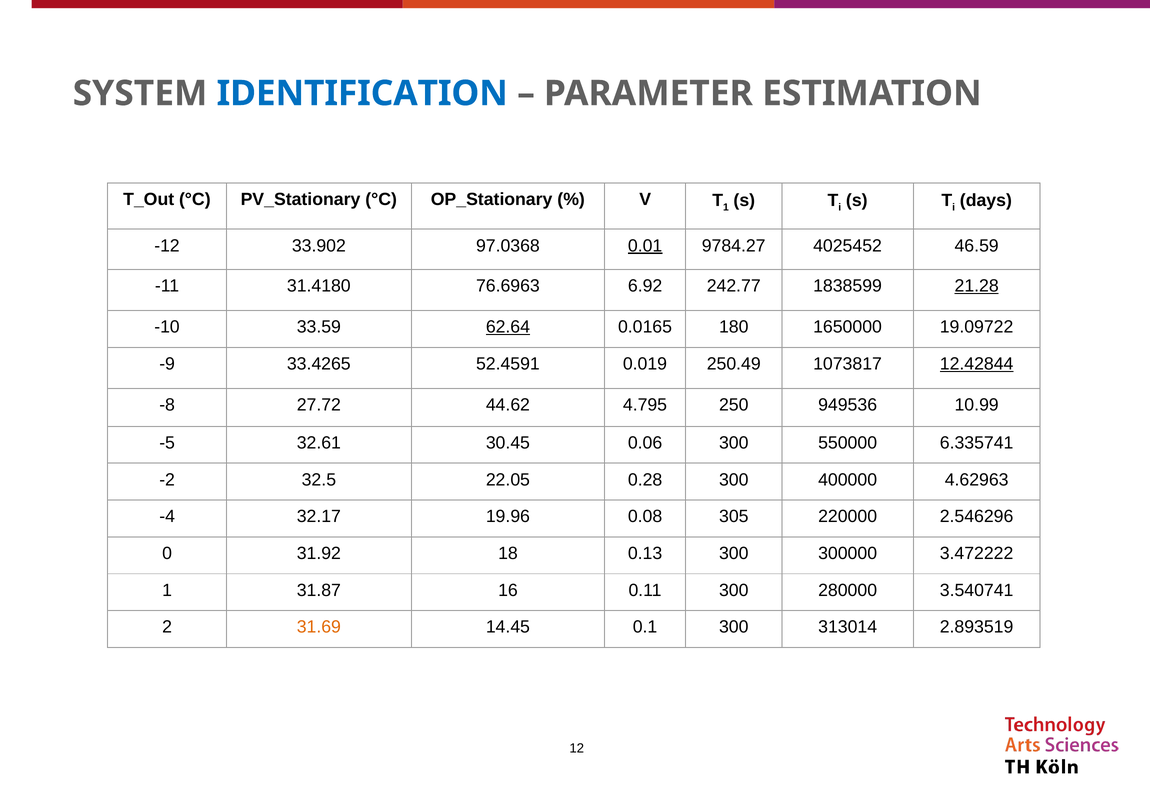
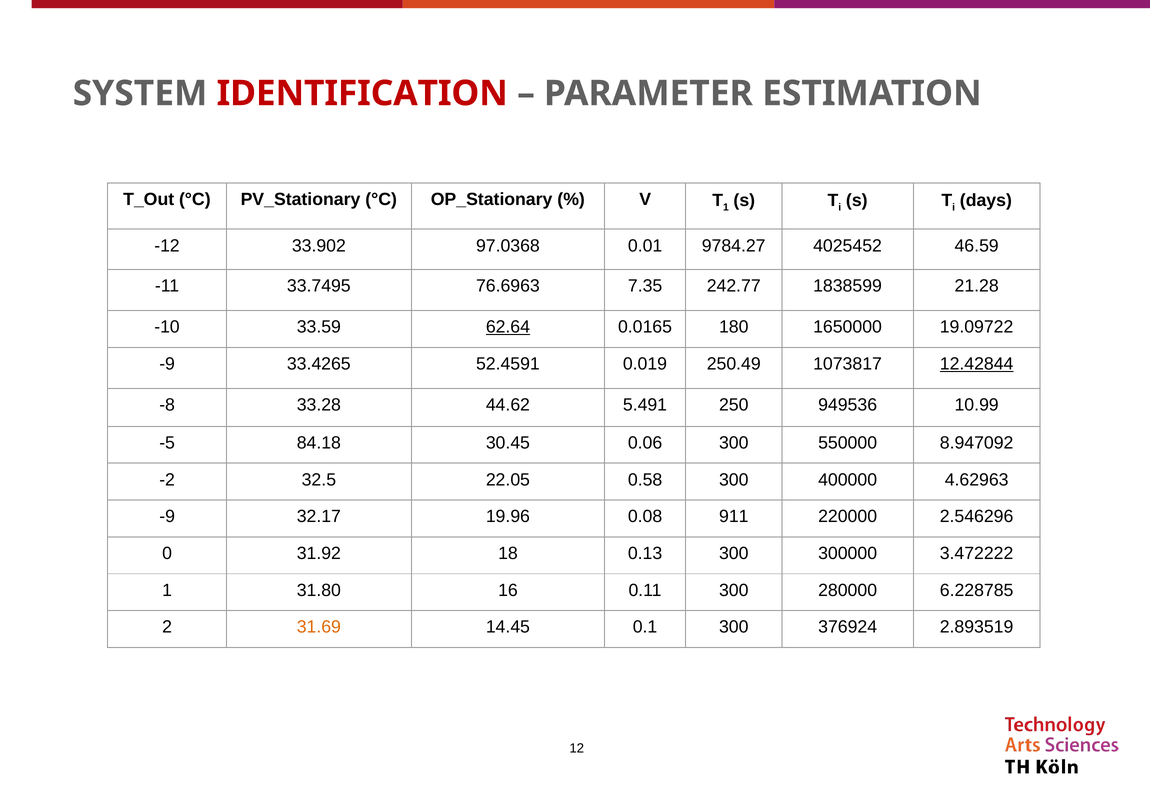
IDENTIFICATION colour: blue -> red
0.01 underline: present -> none
31.4180: 31.4180 -> 33.7495
6.92: 6.92 -> 7.35
21.28 underline: present -> none
27.72: 27.72 -> 33.28
4.795: 4.795 -> 5.491
32.61: 32.61 -> 84.18
6.335741: 6.335741 -> 8.947092
0.28: 0.28 -> 0.58
-4 at (167, 517): -4 -> -9
305: 305 -> 911
31.87: 31.87 -> 31.80
3.540741: 3.540741 -> 6.228785
313014: 313014 -> 376924
